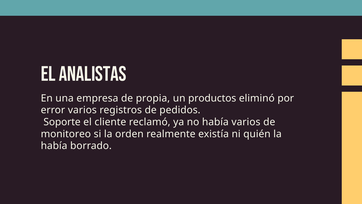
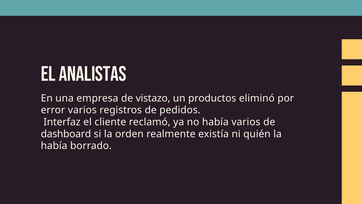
propia: propia -> vistazo
Soporte: Soporte -> Interfaz
monitoreo: monitoreo -> dashboard
